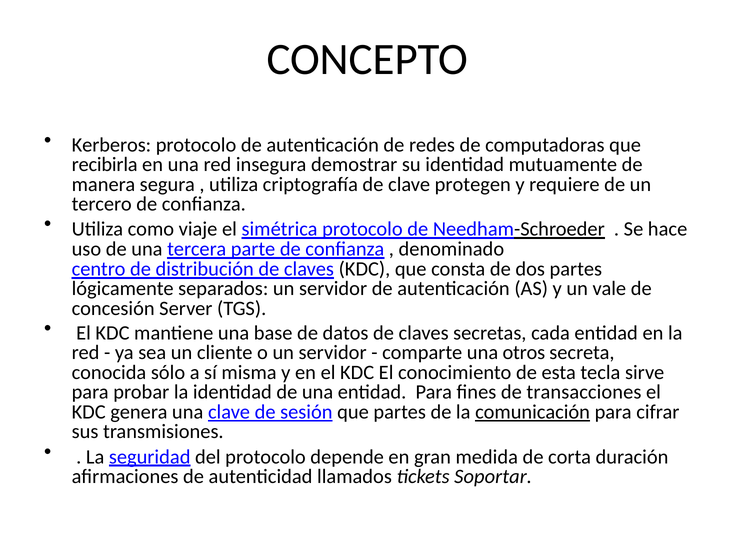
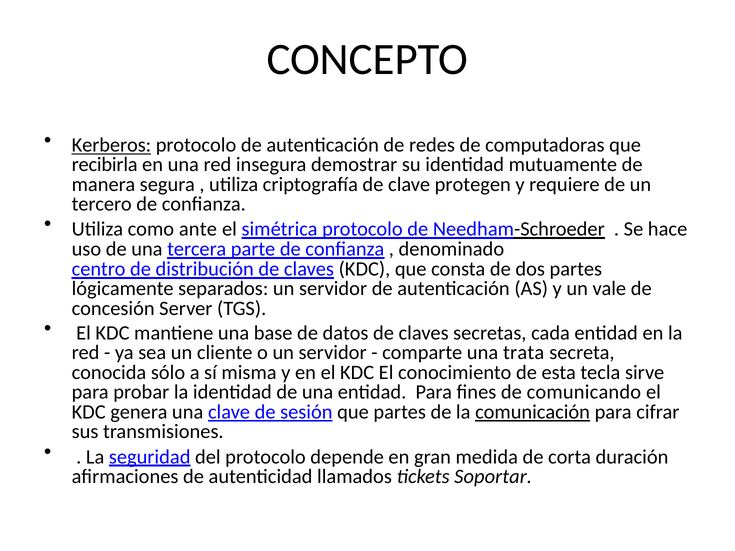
Kerberos underline: none -> present
viaje: viaje -> ante
otros: otros -> trata
transacciones: transacciones -> comunicando
